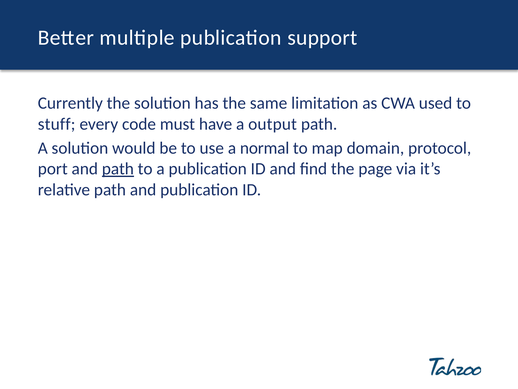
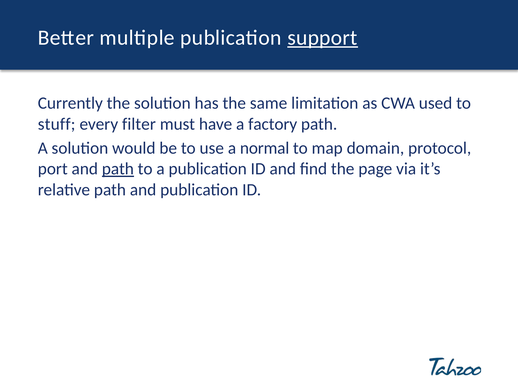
support underline: none -> present
code: code -> filter
output: output -> factory
